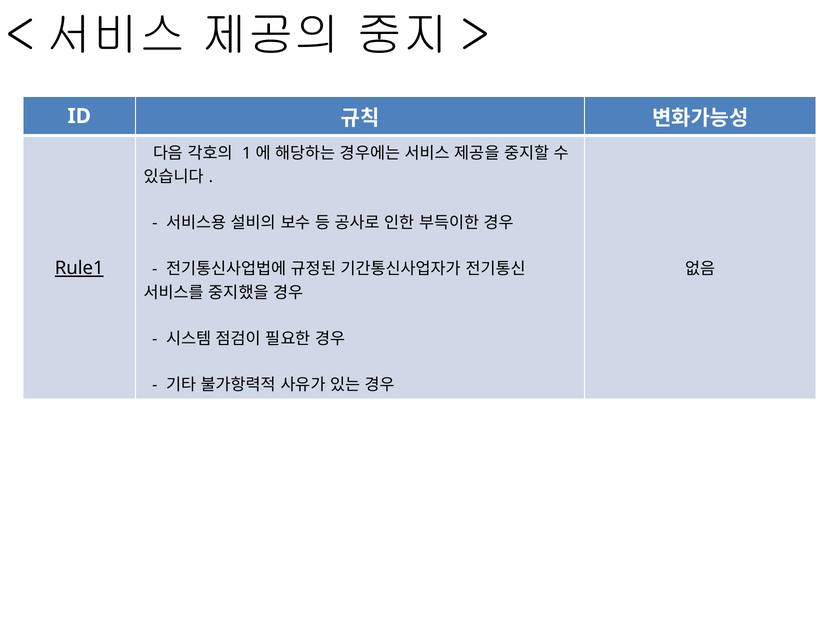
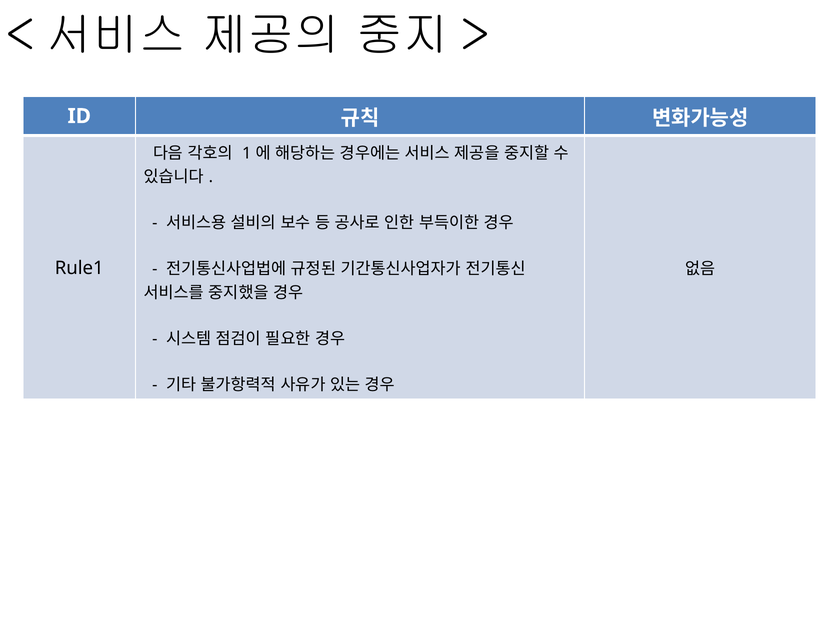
Rule1 underline: present -> none
